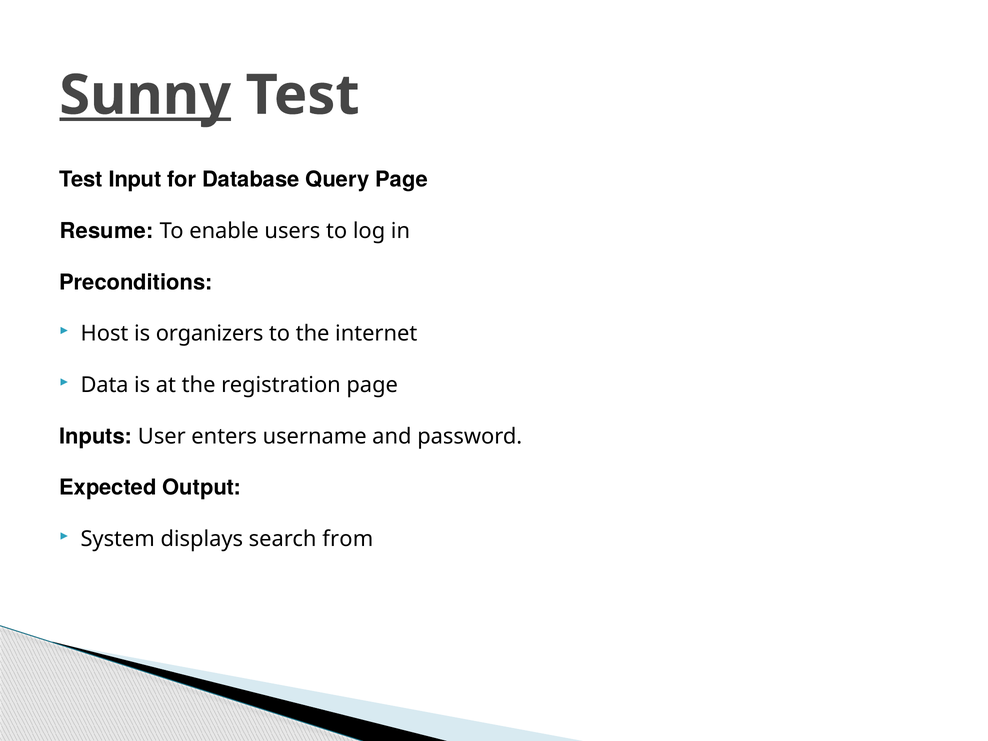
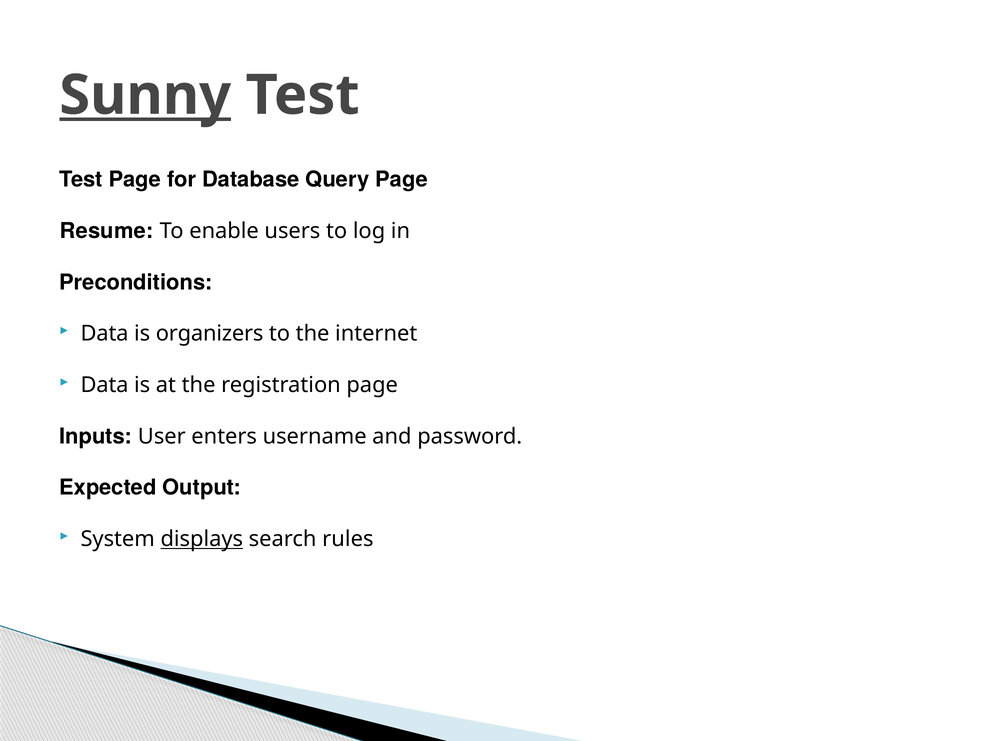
Test Input: Input -> Page
Host at (104, 334): Host -> Data
displays underline: none -> present
from: from -> rules
